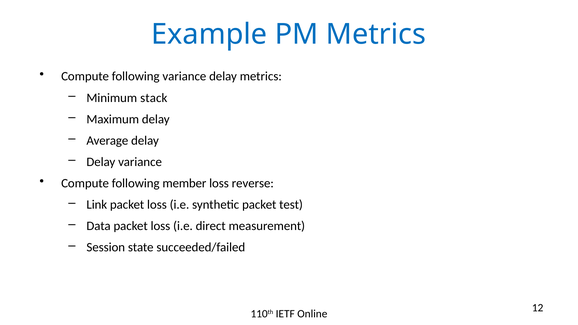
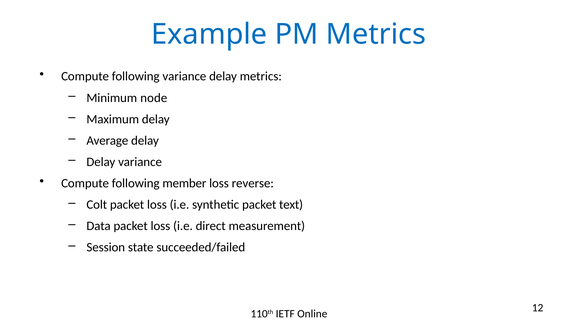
stack: stack -> node
Link: Link -> Colt
test: test -> text
